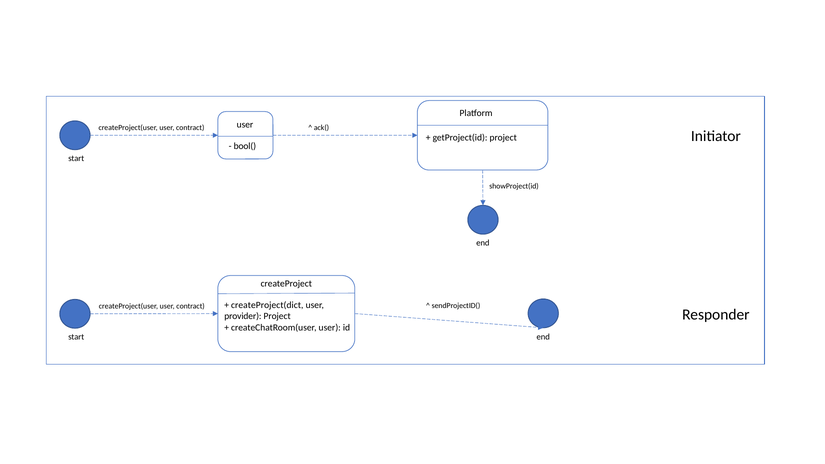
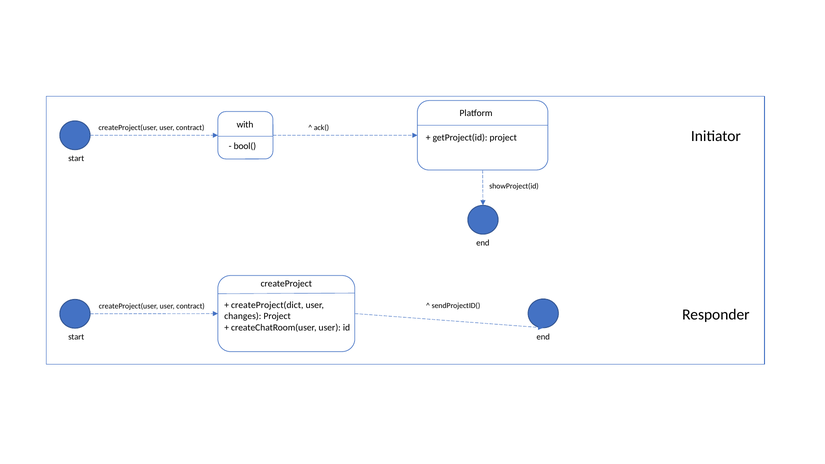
contract user: user -> with
provider: provider -> changes
